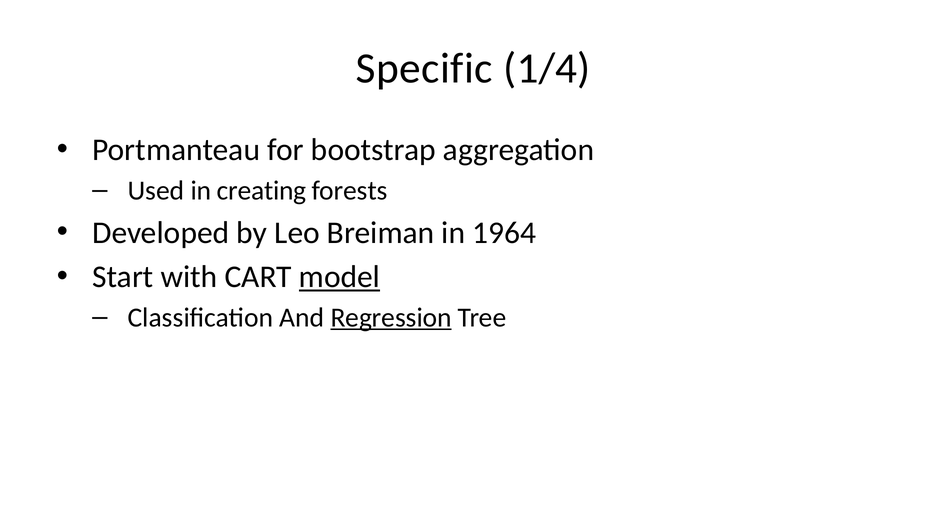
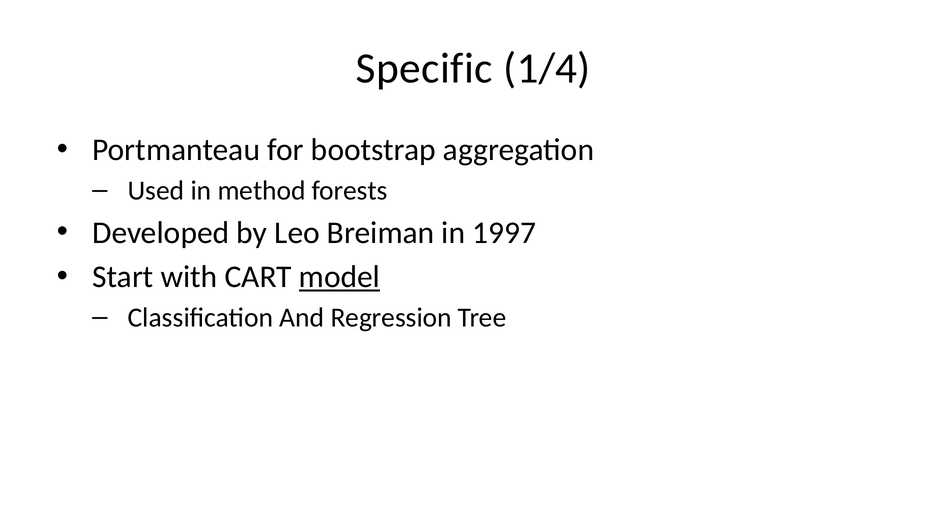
creating: creating -> method
1964: 1964 -> 1997
Regression underline: present -> none
